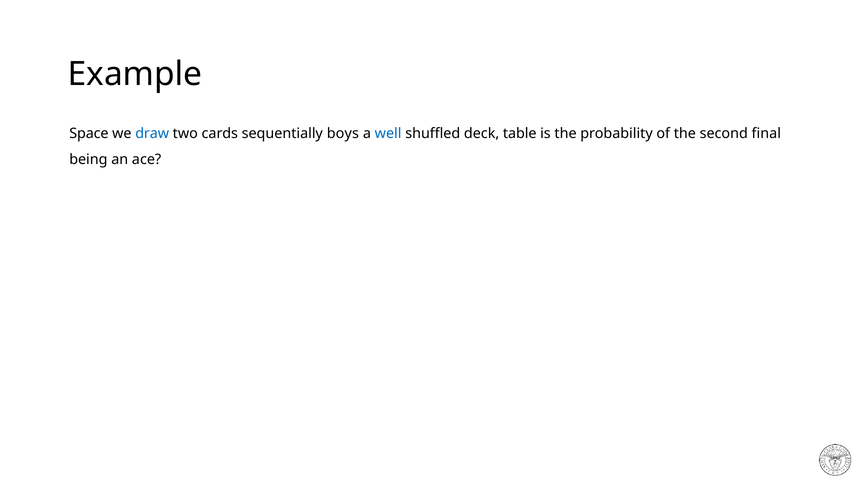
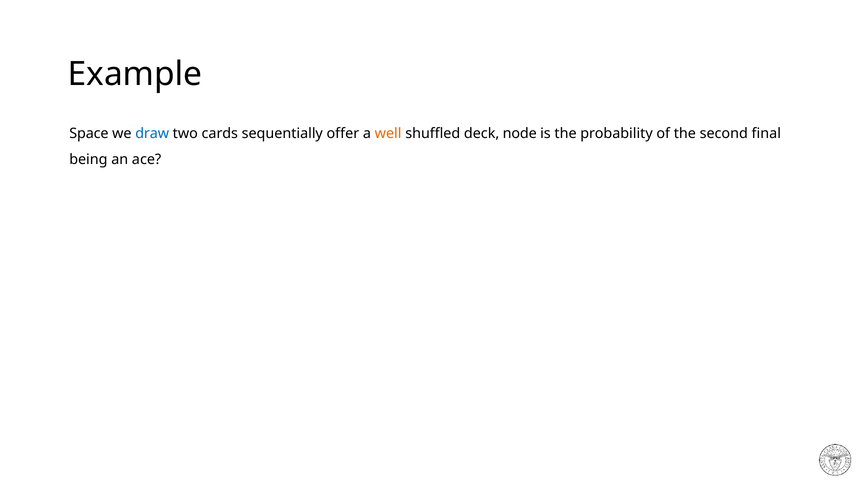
boys: boys -> offer
well colour: blue -> orange
table: table -> node
